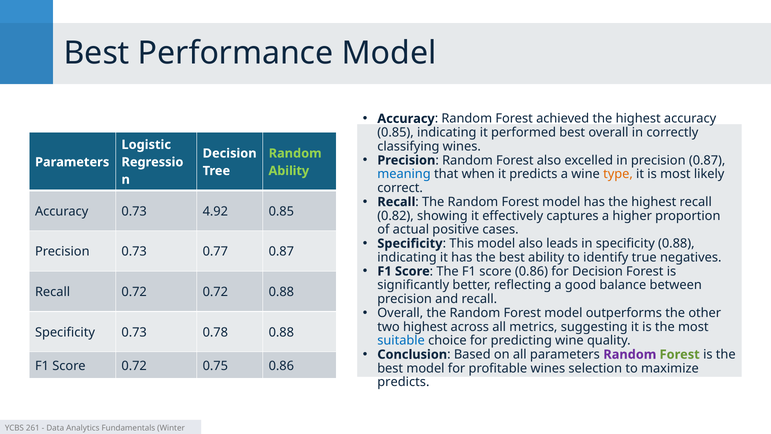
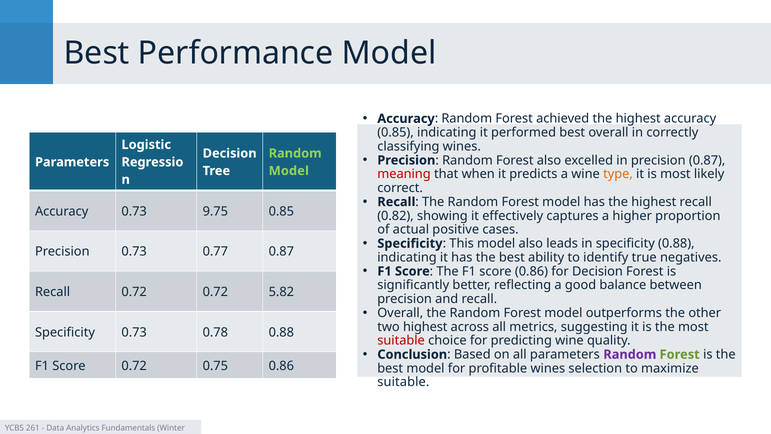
Ability at (289, 171): Ability -> Model
meaning colour: blue -> red
4.92: 4.92 -> 9.75
0.72 0.88: 0.88 -> 5.82
suitable at (401, 340) colour: blue -> red
predicts at (403, 382): predicts -> suitable
